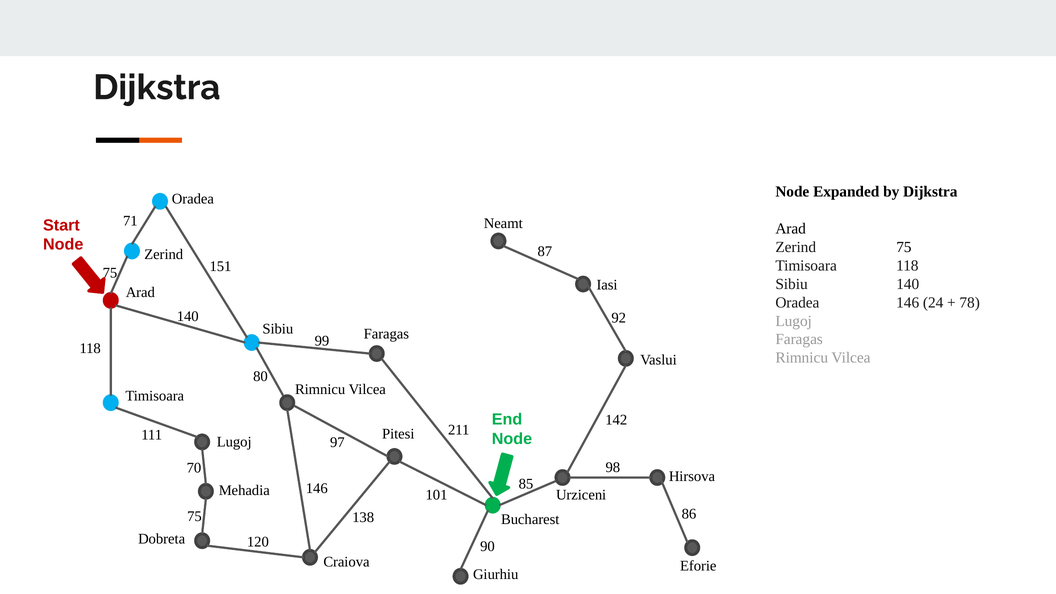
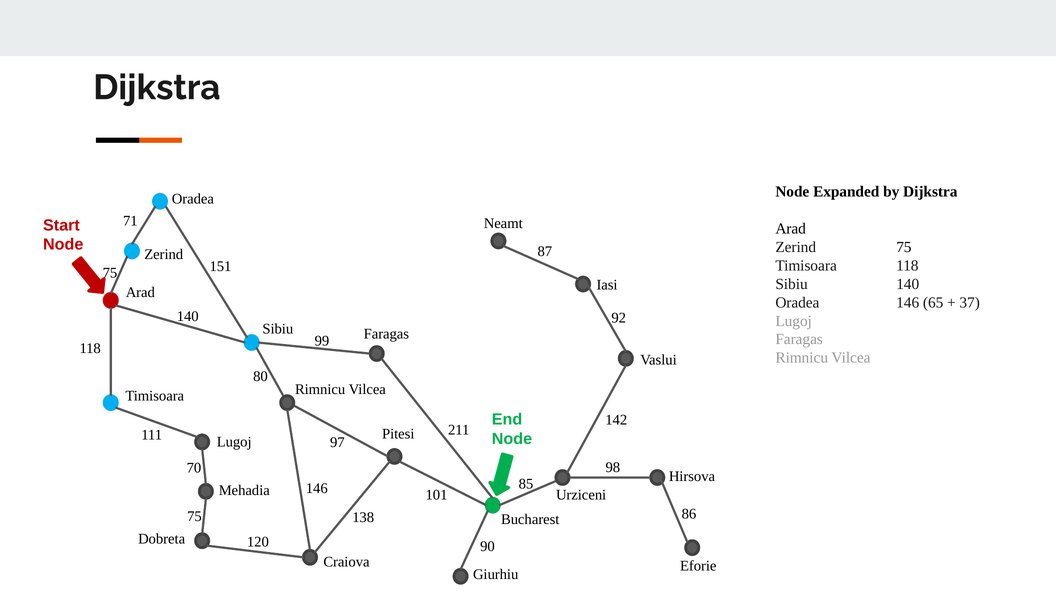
24: 24 -> 65
78: 78 -> 37
